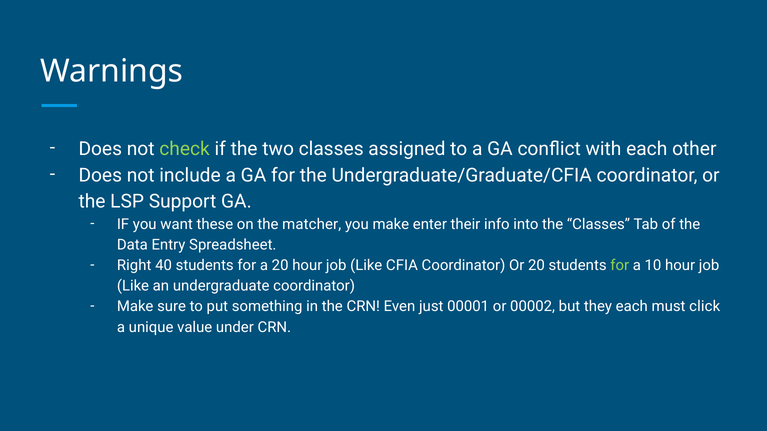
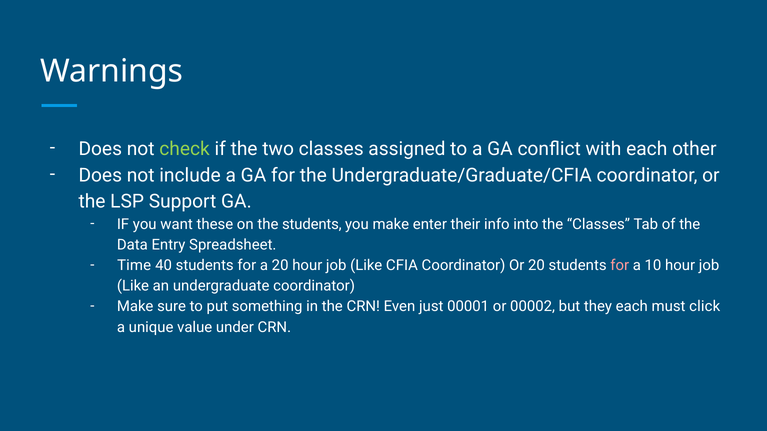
the matcher: matcher -> students
Right: Right -> Time
for at (620, 266) colour: light green -> pink
